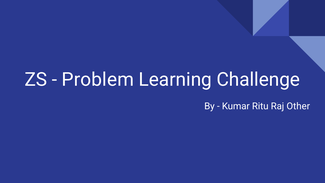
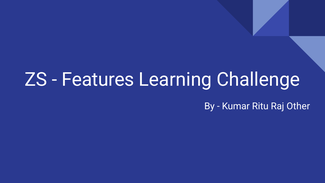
Problem: Problem -> Features
